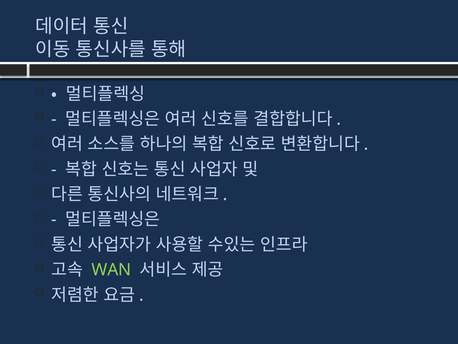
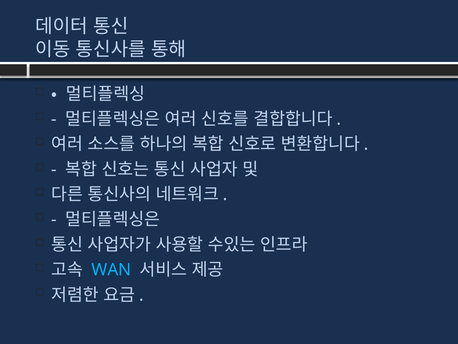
WAN colour: light green -> light blue
